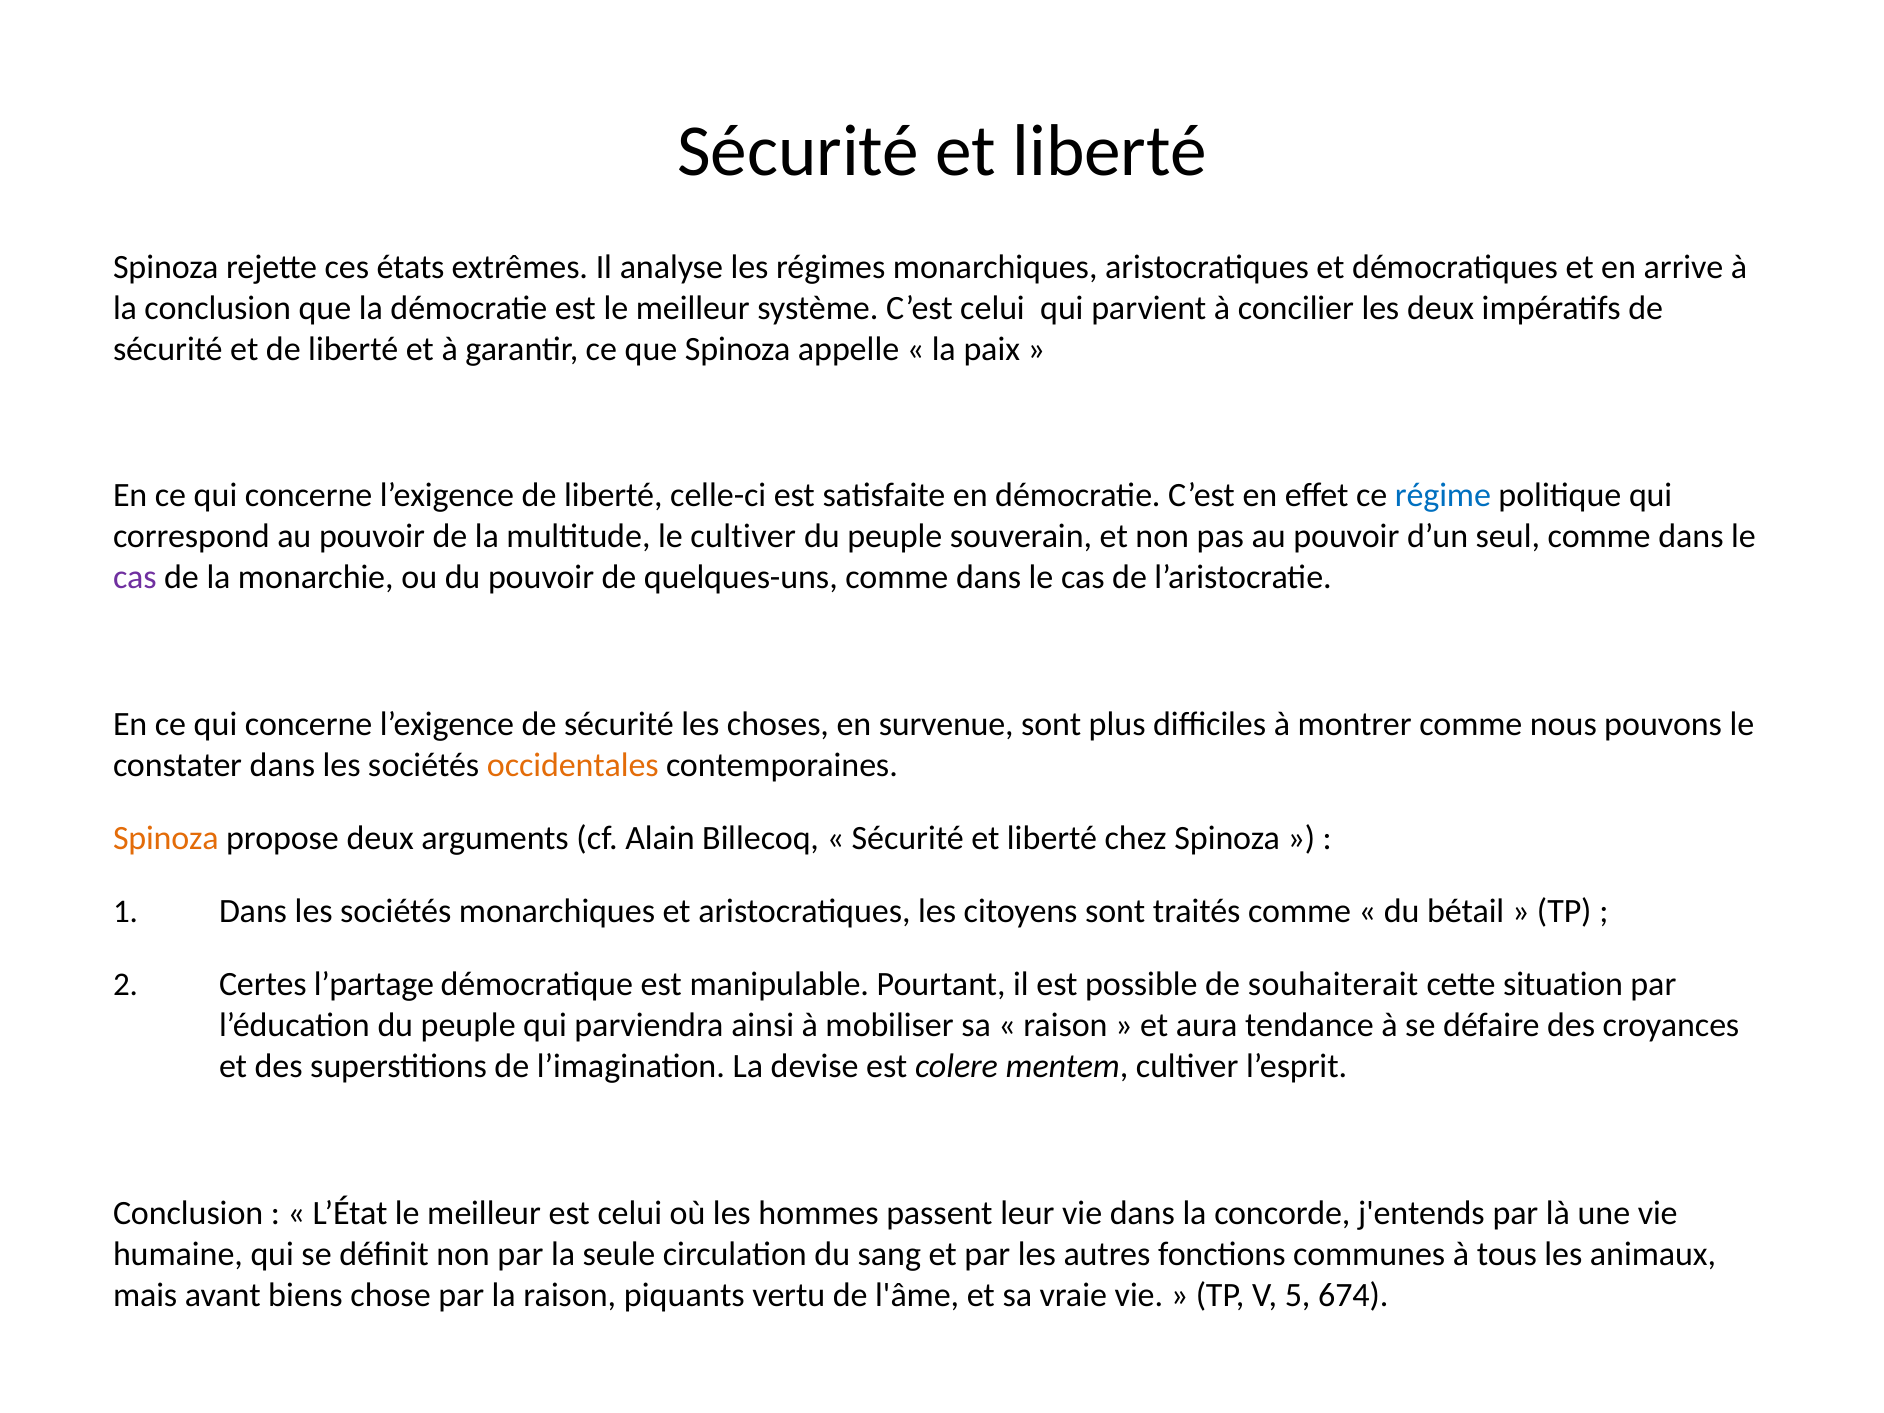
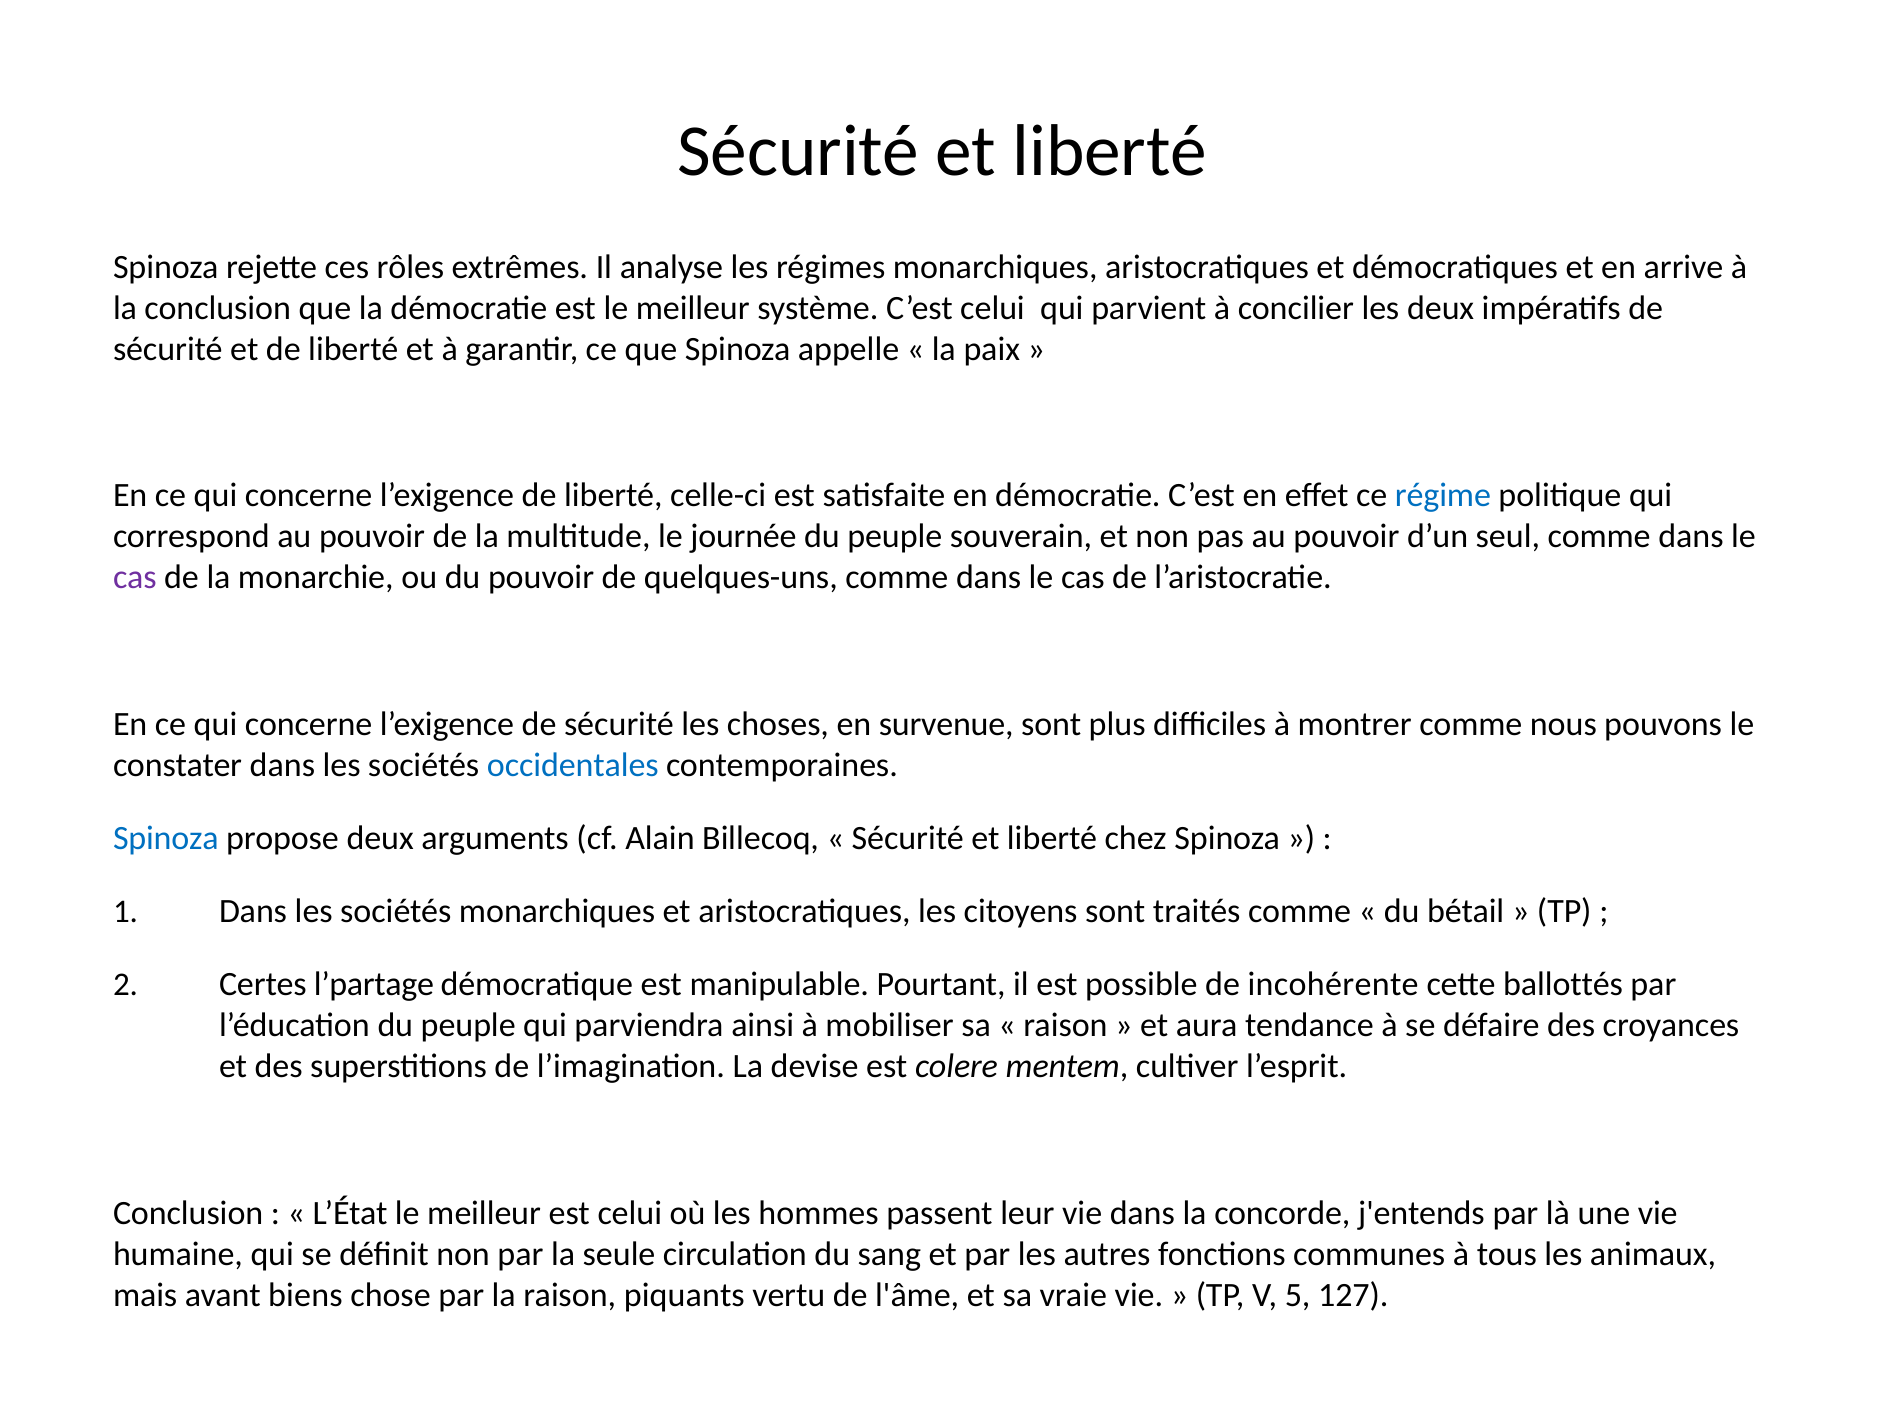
états: états -> rôles
le cultiver: cultiver -> journée
occidentales colour: orange -> blue
Spinoza at (166, 838) colour: orange -> blue
souhaiterait: souhaiterait -> incohérente
situation: situation -> ballottés
674: 674 -> 127
